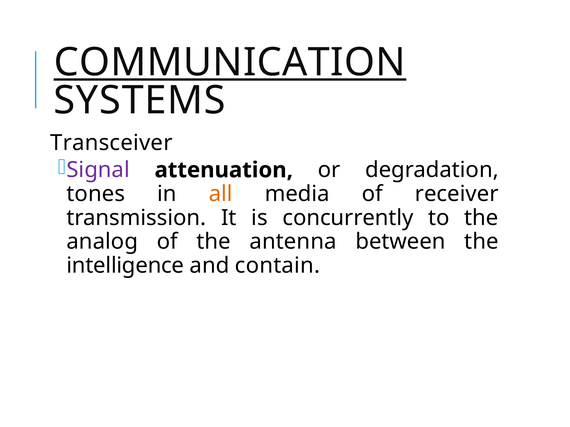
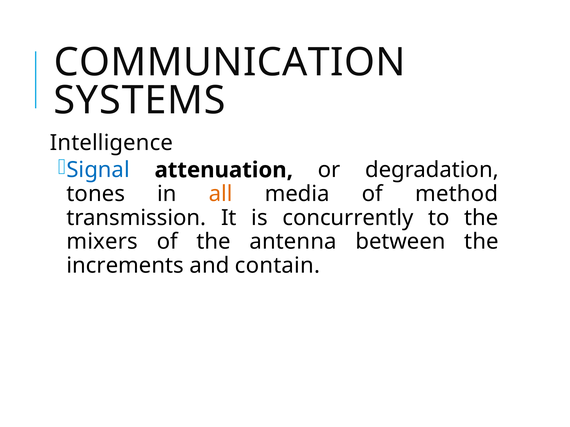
COMMUNICATION underline: present -> none
Transceiver: Transceiver -> Intelligence
Signal colour: purple -> blue
receiver: receiver -> method
analog: analog -> mixers
intelligence: intelligence -> increments
